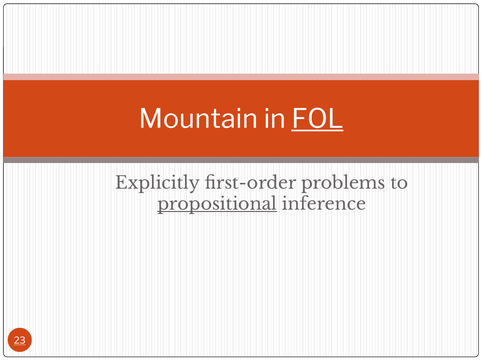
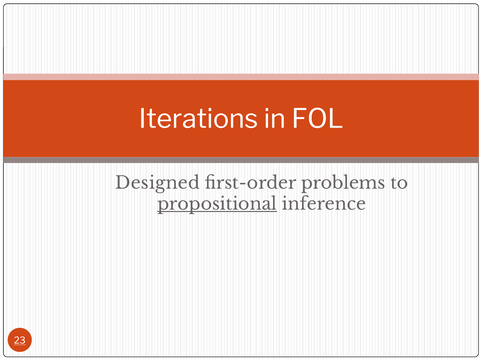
Mountain: Mountain -> Iterations
FOL underline: present -> none
Explicitly: Explicitly -> Designed
